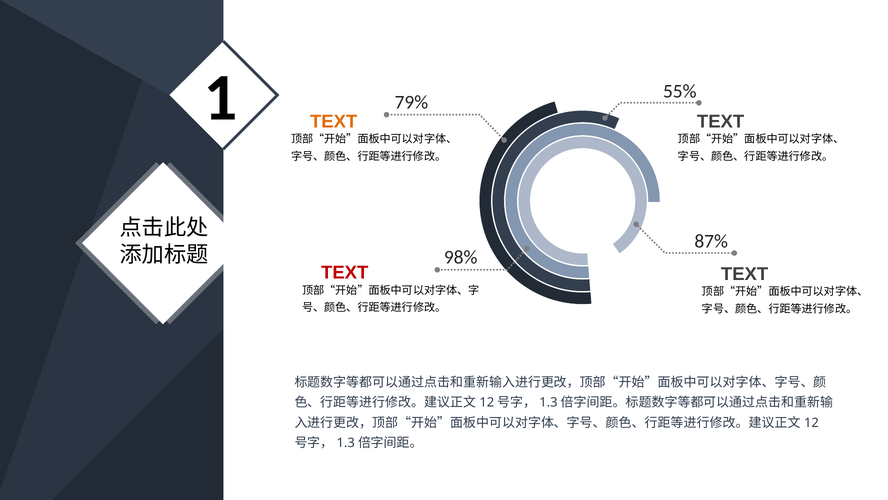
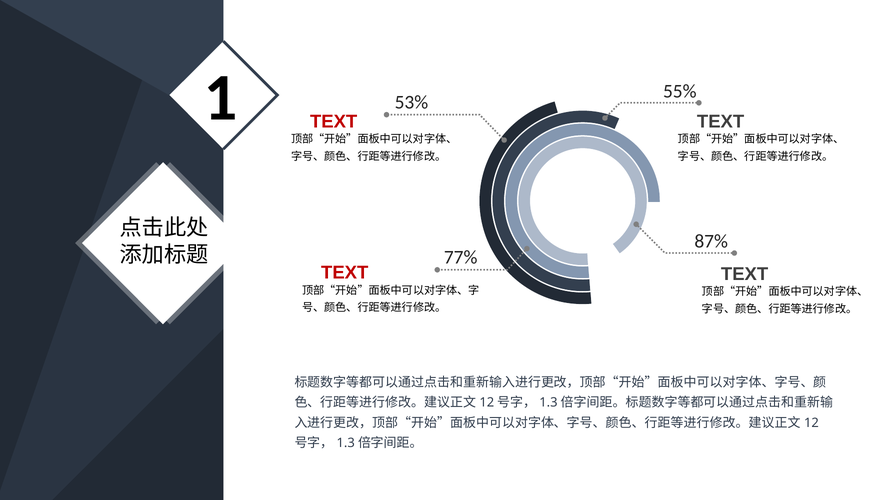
79%: 79% -> 53%
TEXT at (334, 121) colour: orange -> red
98%: 98% -> 77%
